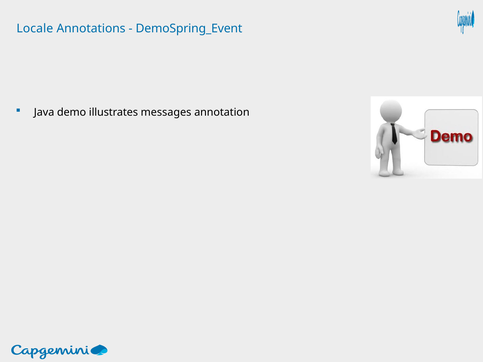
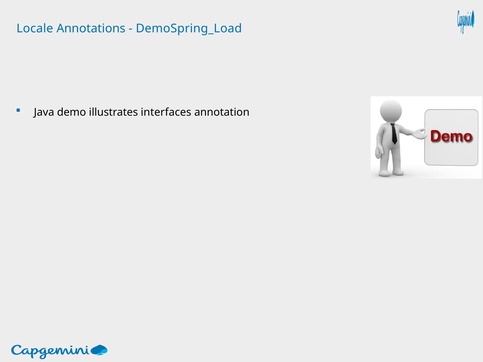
DemoSpring_Event: DemoSpring_Event -> DemoSpring_Load
messages: messages -> interfaces
